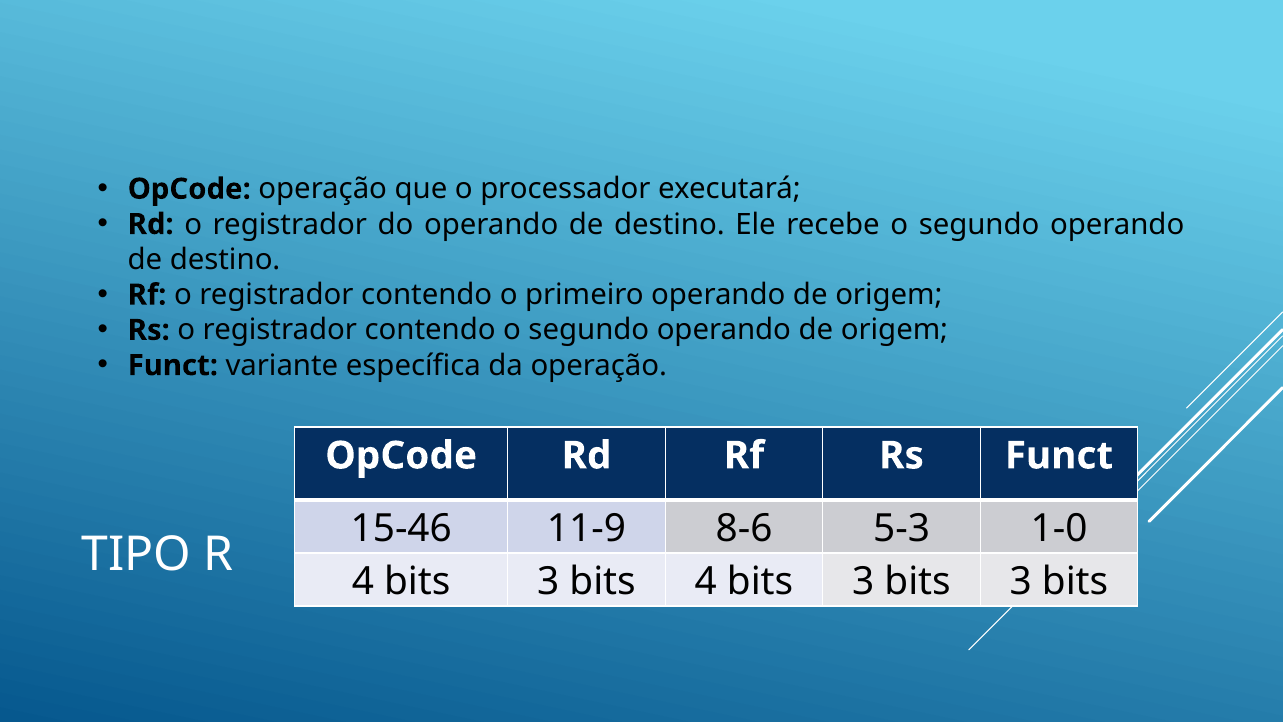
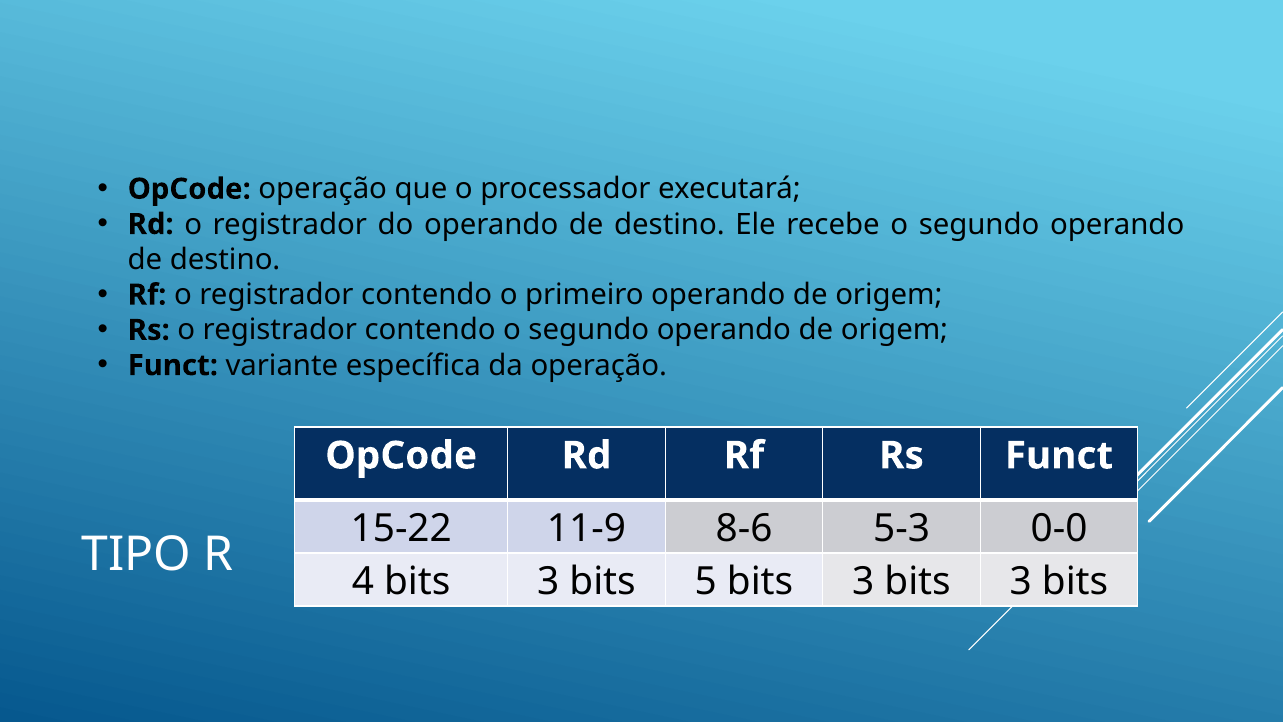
15-46: 15-46 -> 15-22
1-0: 1-0 -> 0-0
bits 4: 4 -> 5
